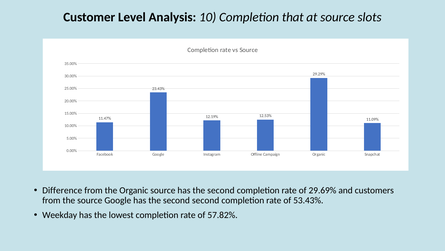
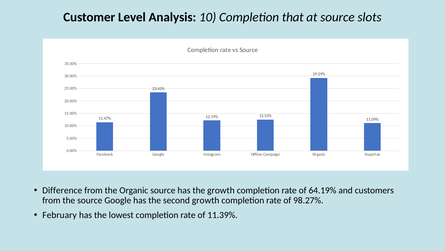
source has the second: second -> growth
29.69%: 29.69% -> 64.19%
second second: second -> growth
53.43%: 53.43% -> 98.27%
Weekday: Weekday -> February
57.82%: 57.82% -> 11.39%
